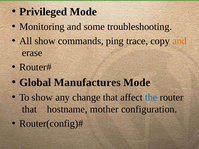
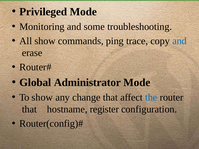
and at (179, 41) colour: orange -> blue
Manufactures: Manufactures -> Administrator
mother: mother -> register
